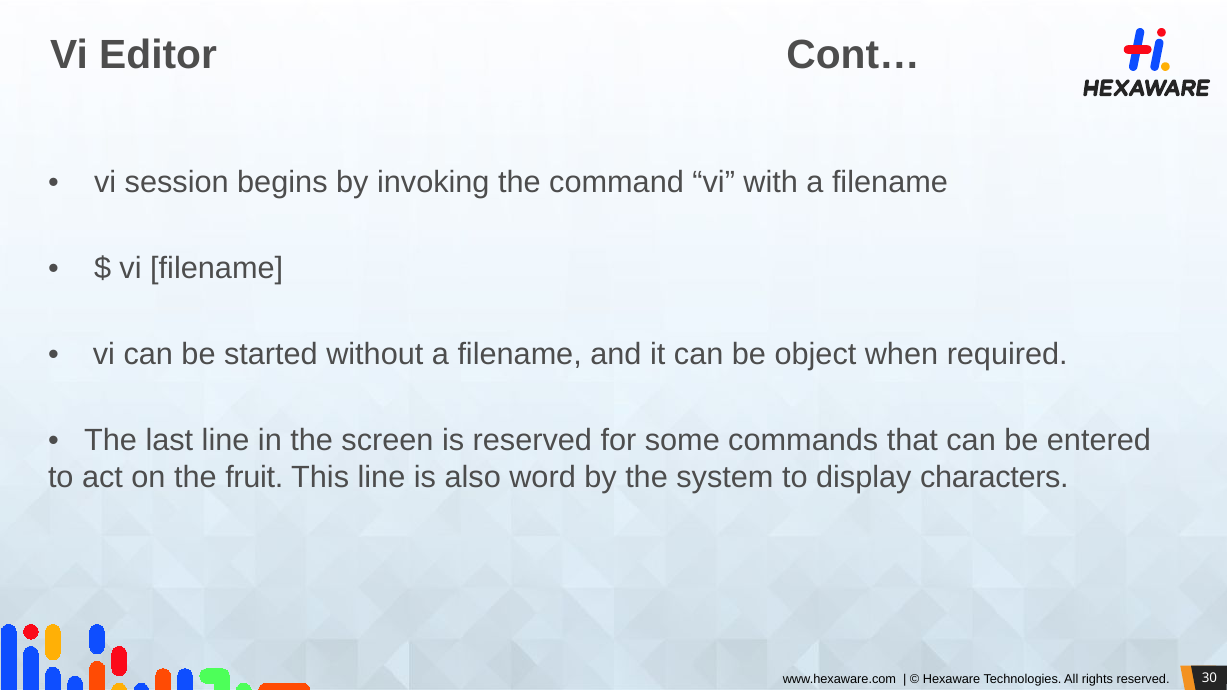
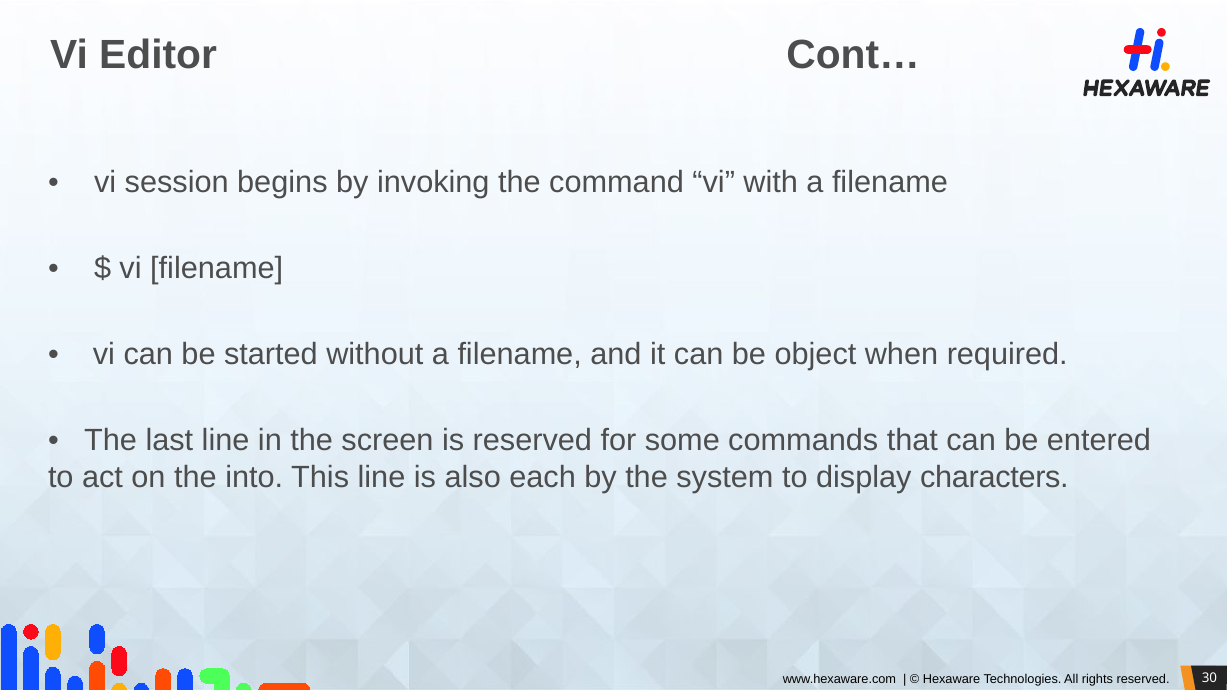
fruit: fruit -> into
word: word -> each
